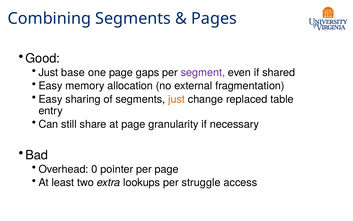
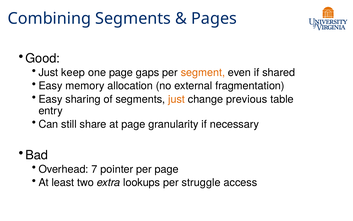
base: base -> keep
segment colour: purple -> orange
replaced: replaced -> previous
0: 0 -> 7
